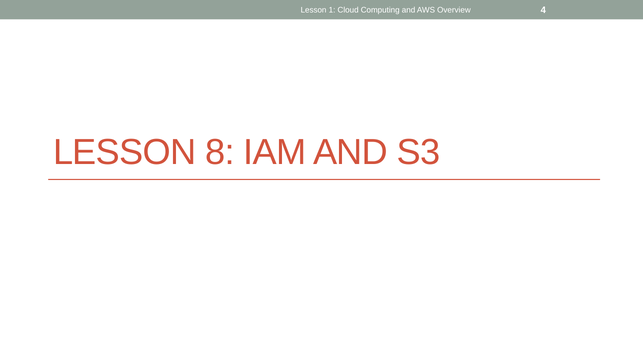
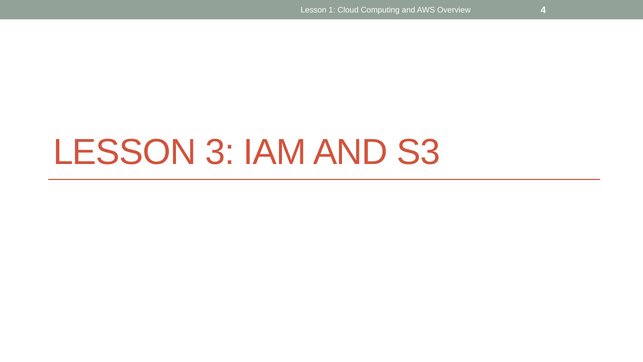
8: 8 -> 3
